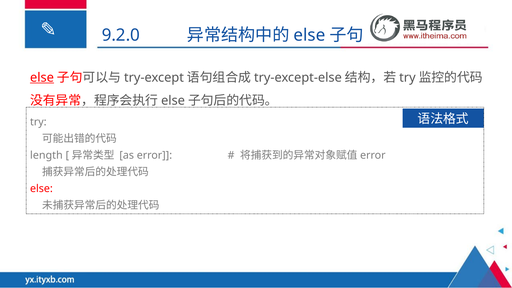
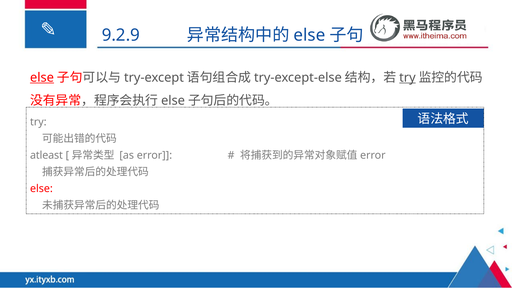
9.2.0: 9.2.0 -> 9.2.9
try at (407, 78) underline: none -> present
length: length -> atleast
